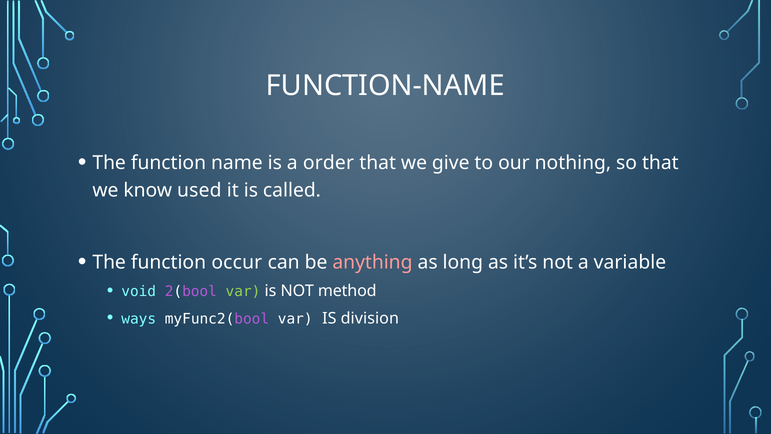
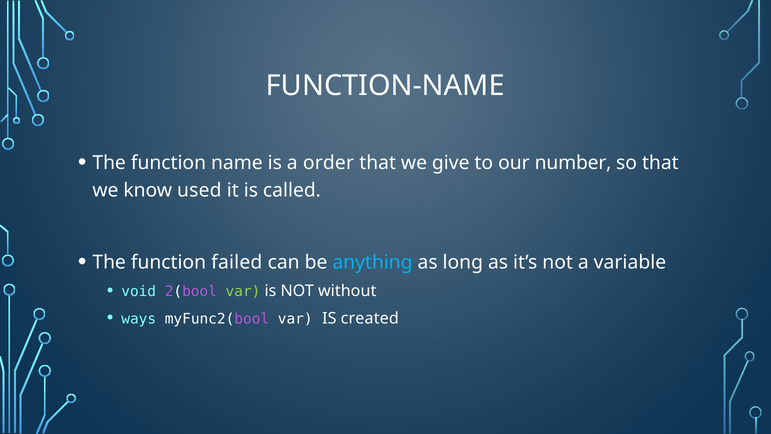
nothing: nothing -> number
occur: occur -> failed
anything colour: pink -> light blue
method: method -> without
division: division -> created
